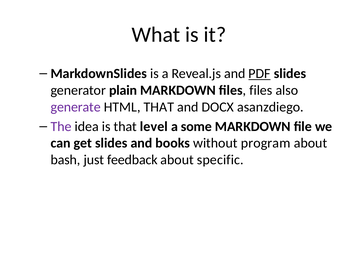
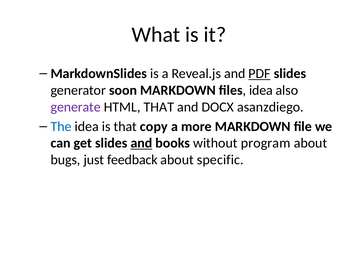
plain: plain -> soon
files files: files -> idea
The colour: purple -> blue
level: level -> copy
some: some -> more
and at (141, 143) underline: none -> present
bash: bash -> bugs
